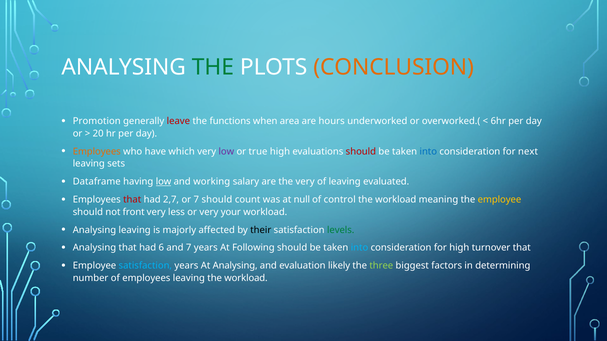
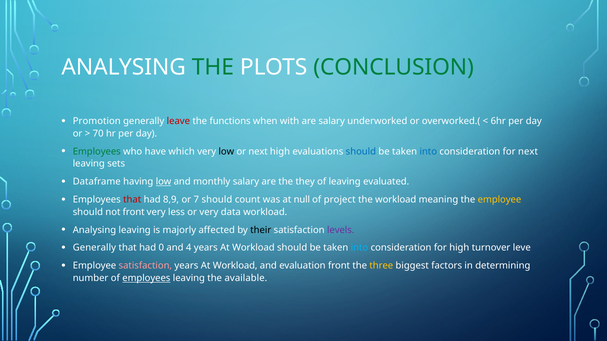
CONCLUSION colour: orange -> green
area: area -> with
are hours: hours -> salary
20: 20 -> 70
Employees at (97, 152) colour: orange -> green
low at (226, 152) colour: purple -> black
or true: true -> next
should at (361, 152) colour: red -> blue
working: working -> monthly
the very: very -> they
2,7: 2,7 -> 8,9
control: control -> project
your: your -> data
levels colour: green -> purple
Analysing at (94, 248): Analysing -> Generally
6: 6 -> 0
and 7: 7 -> 4
Following at (253, 248): Following -> Workload
turnover that: that -> leve
satisfaction at (145, 266) colour: light blue -> pink
Analysing at (235, 266): Analysing -> Workload
evaluation likely: likely -> front
three colour: light green -> yellow
employees at (146, 278) underline: none -> present
leaving the workload: workload -> available
